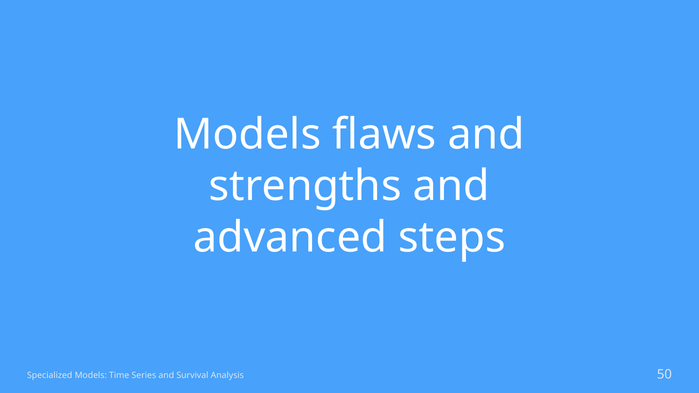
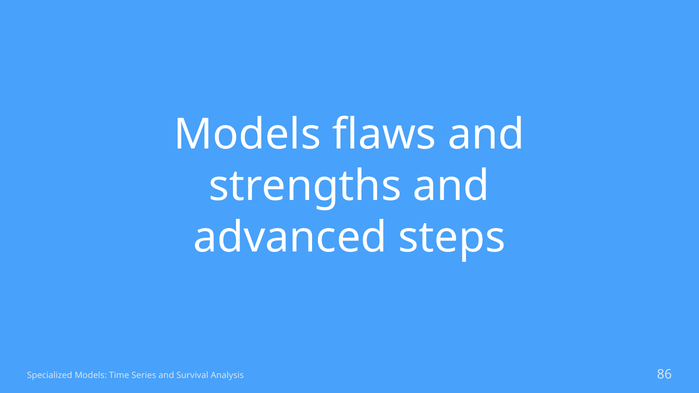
50: 50 -> 86
